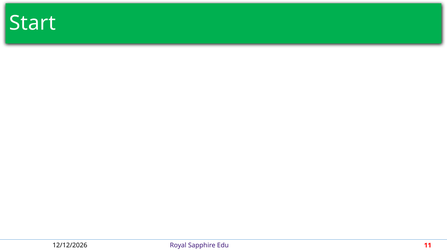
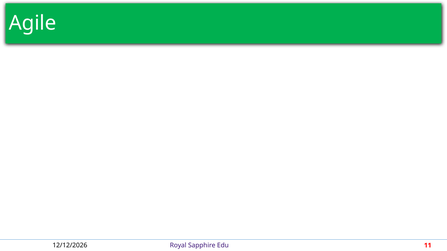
Start: Start -> Agile
